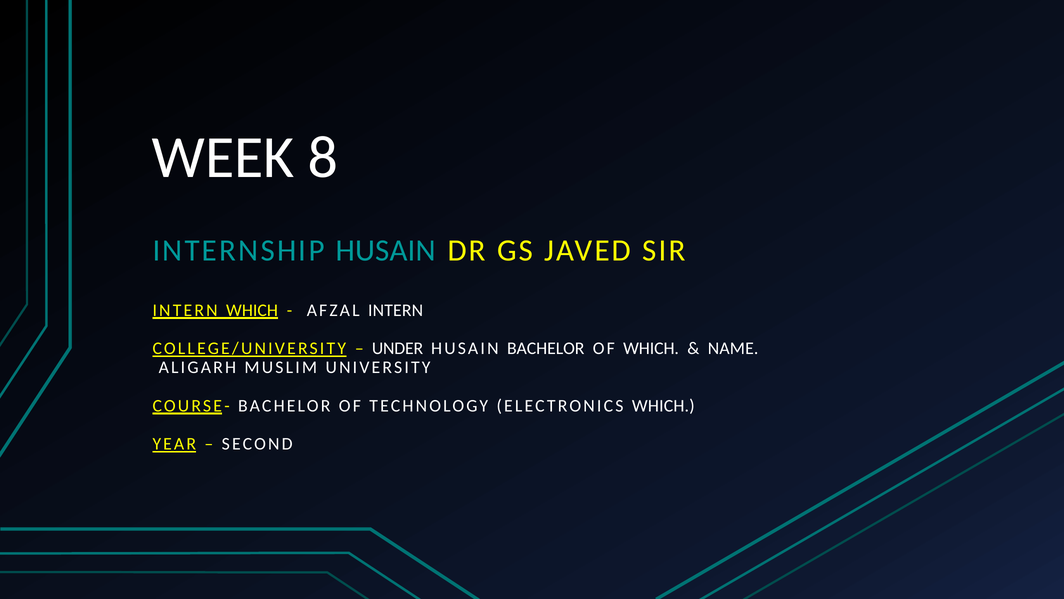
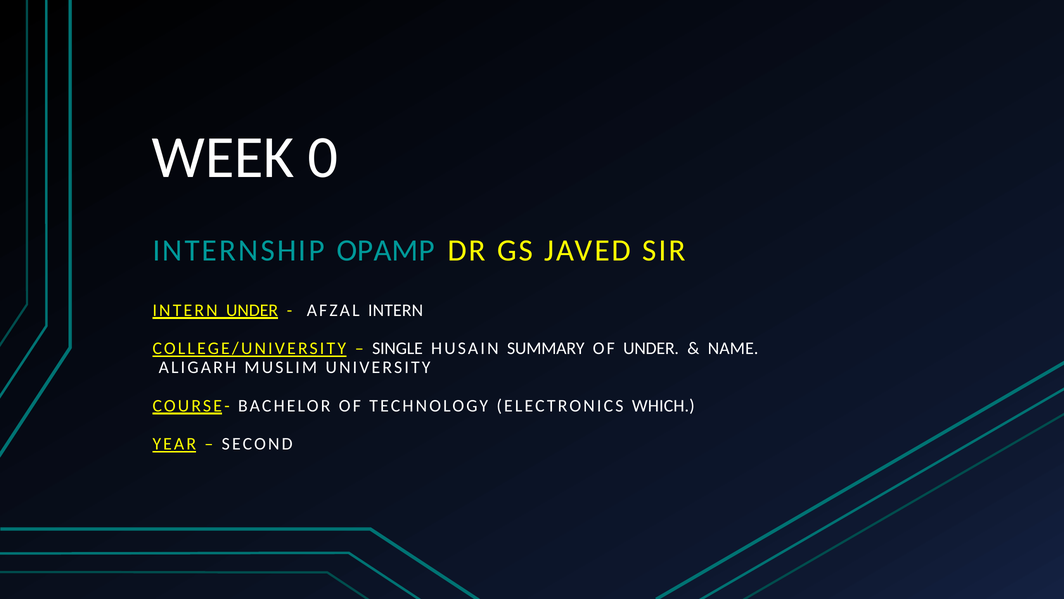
8: 8 -> 0
INTERNSHIP HUSAIN: HUSAIN -> OPAMP
INTERN WHICH: WHICH -> UNDER
UNDER: UNDER -> SINGLE
HUSAIN BACHELOR: BACHELOR -> SUMMARY
OF WHICH: WHICH -> UNDER
